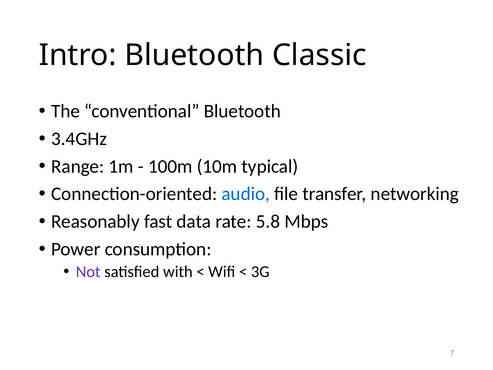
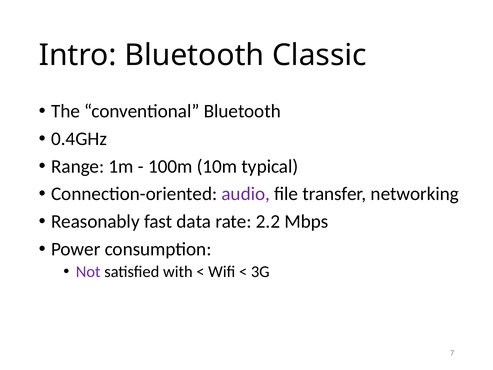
3.4GHz: 3.4GHz -> 0.4GHz
audio colour: blue -> purple
5.8: 5.8 -> 2.2
